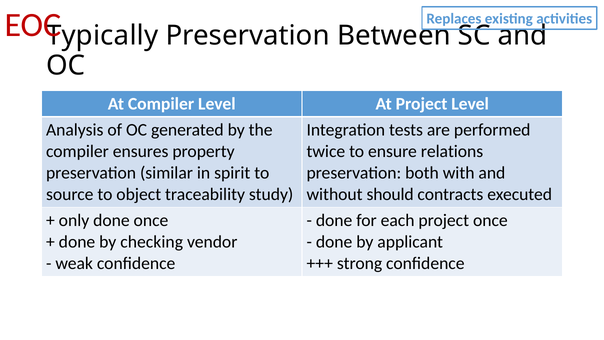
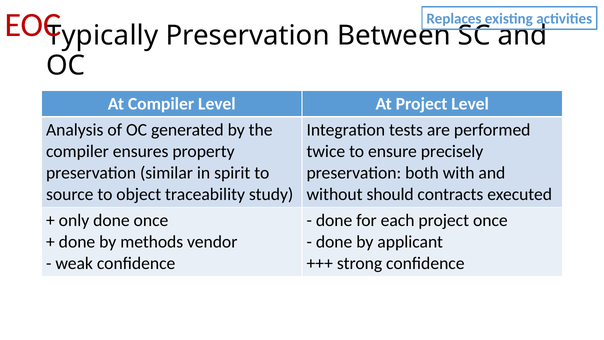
relations: relations -> precisely
checking: checking -> methods
